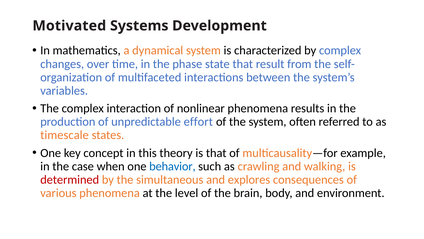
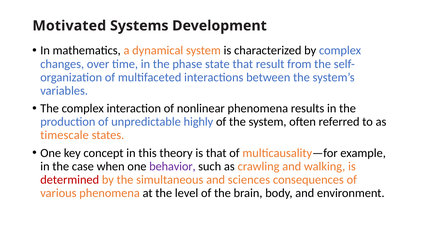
effort: effort -> highly
behavior colour: blue -> purple
explores: explores -> sciences
